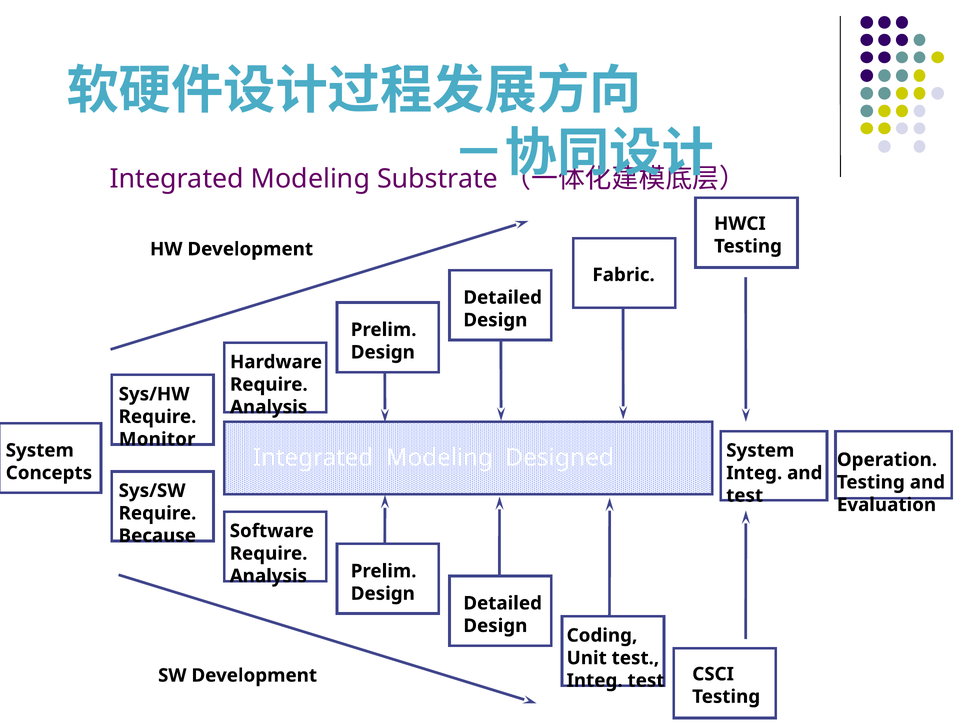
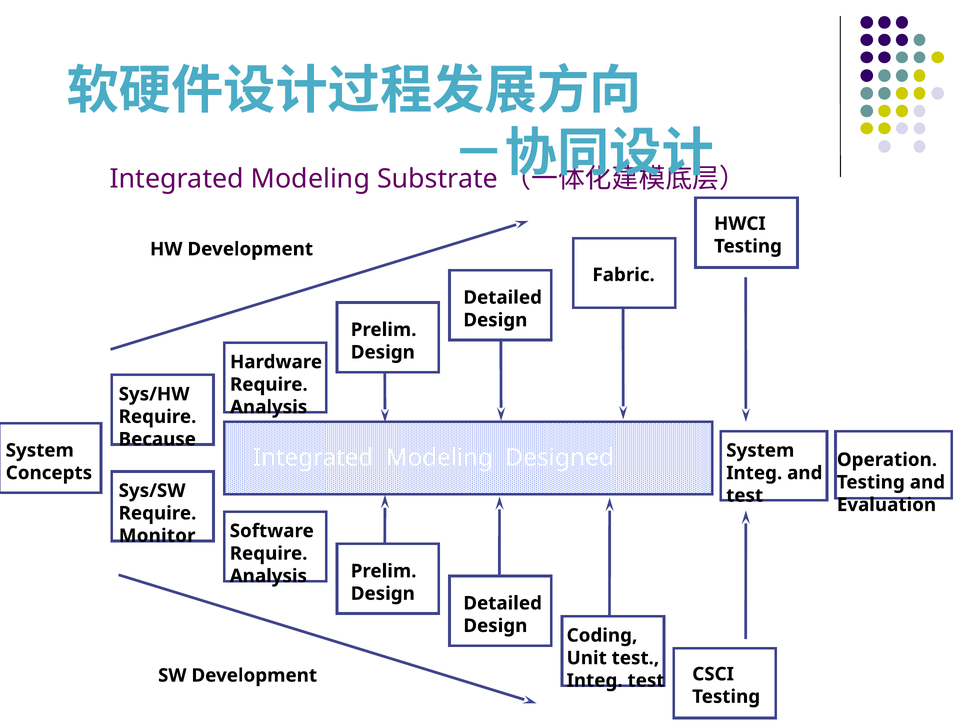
Monitor: Monitor -> Because
Because: Because -> Monitor
